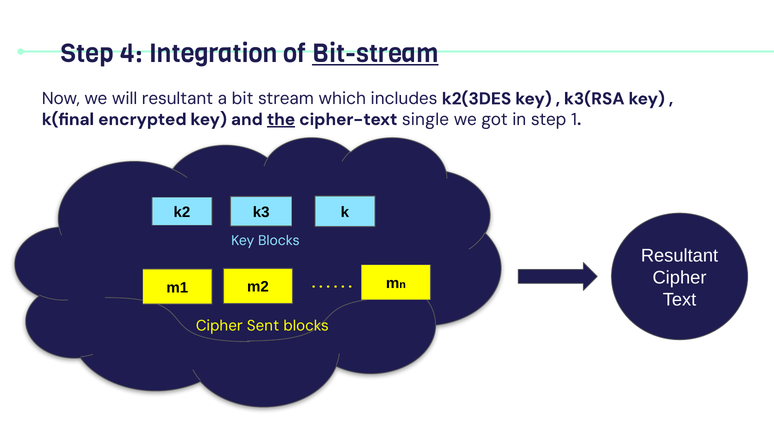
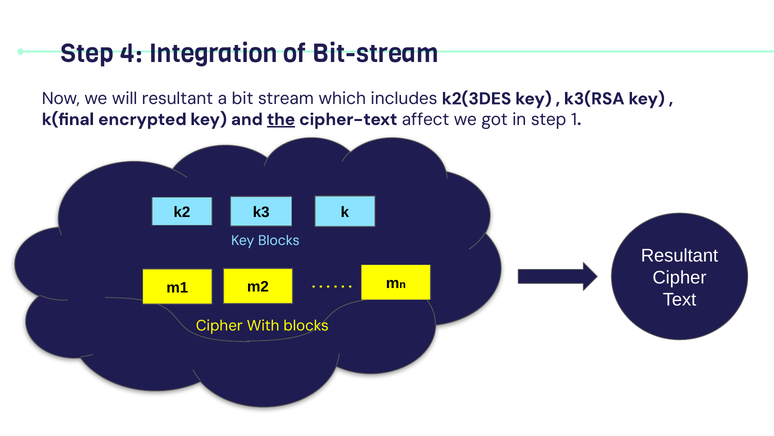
Bit-stream underline: present -> none
single: single -> affect
Sent: Sent -> With
